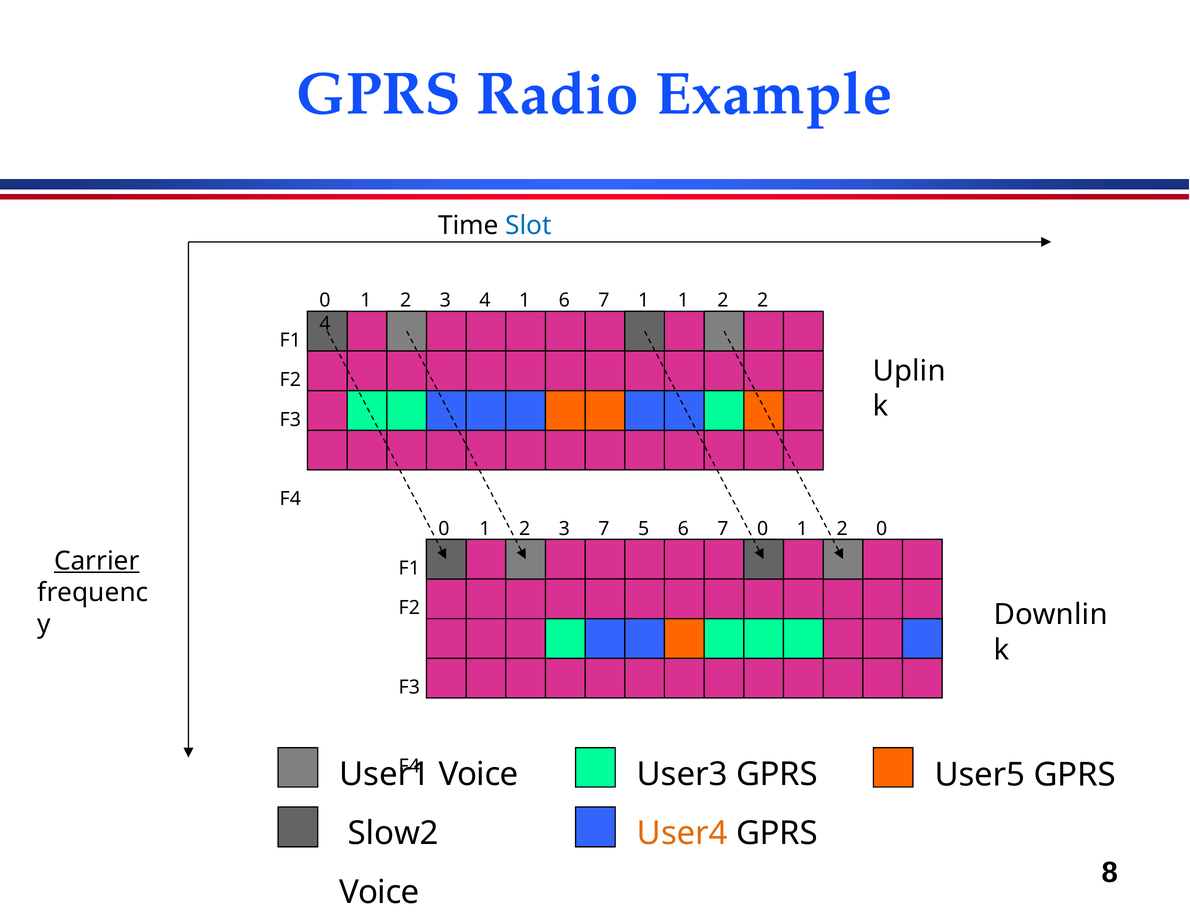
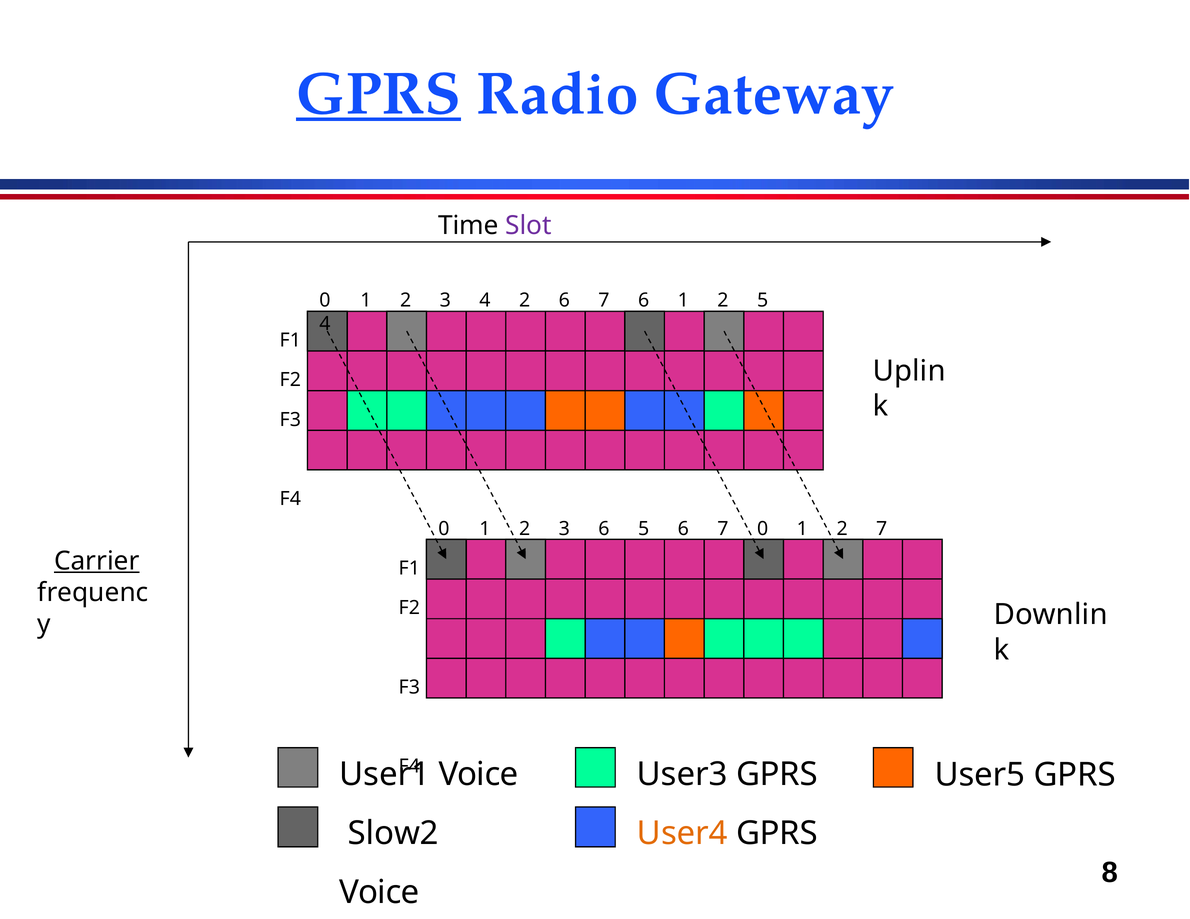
GPRS at (379, 94) underline: none -> present
Example: Example -> Gateway
Slot colour: blue -> purple
4 1: 1 -> 2
7 1: 1 -> 6
2 2: 2 -> 5
3 7: 7 -> 6
0 at (882, 529): 0 -> 7
